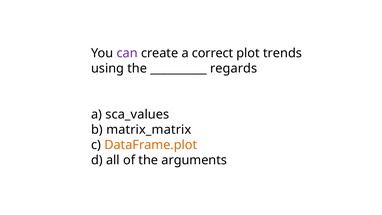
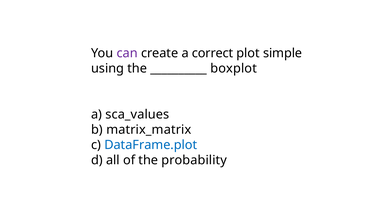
trends: trends -> simple
regards: regards -> boxplot
DataFrame.plot colour: orange -> blue
arguments: arguments -> probability
